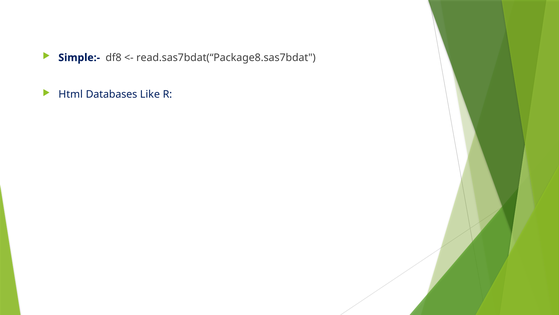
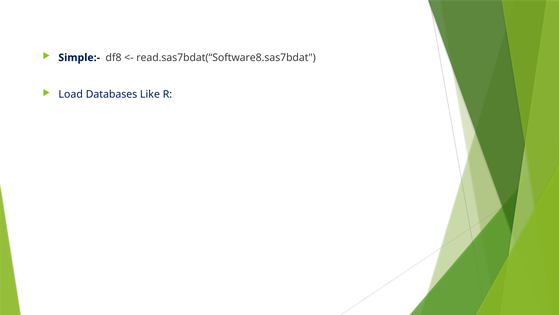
read.sas7bdat(“Package8.sas7bdat: read.sas7bdat(“Package8.sas7bdat -> read.sas7bdat(“Software8.sas7bdat
Html: Html -> Load
